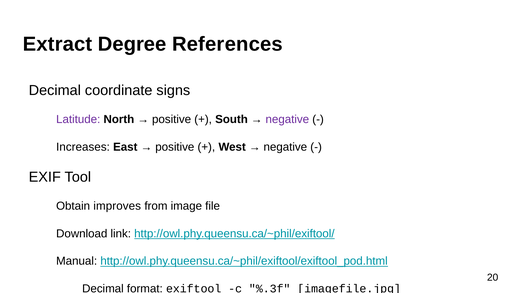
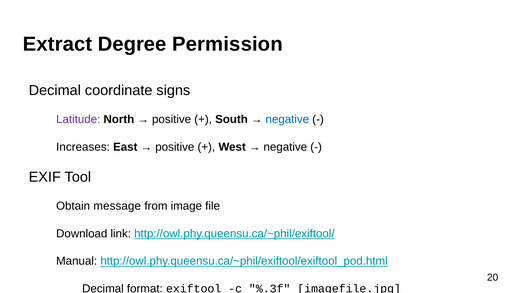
References: References -> Permission
negative at (287, 119) colour: purple -> blue
improves: improves -> message
